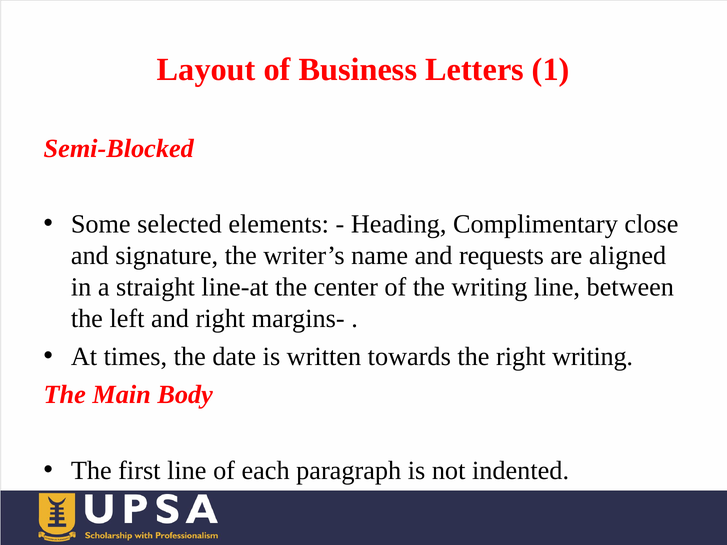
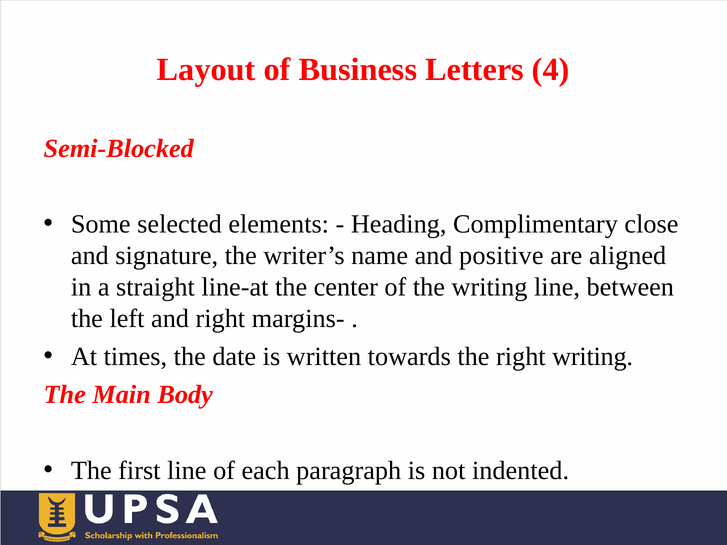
1: 1 -> 4
requests: requests -> positive
